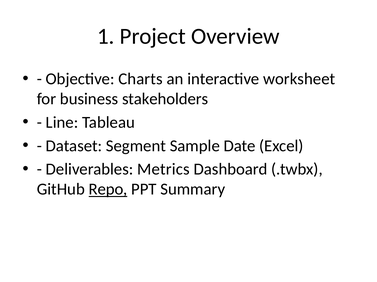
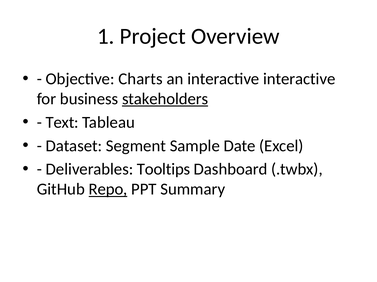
interactive worksheet: worksheet -> interactive
stakeholders underline: none -> present
Line: Line -> Text
Metrics: Metrics -> Tooltips
